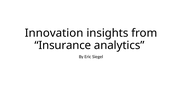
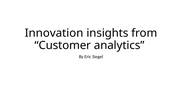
Insurance: Insurance -> Customer
